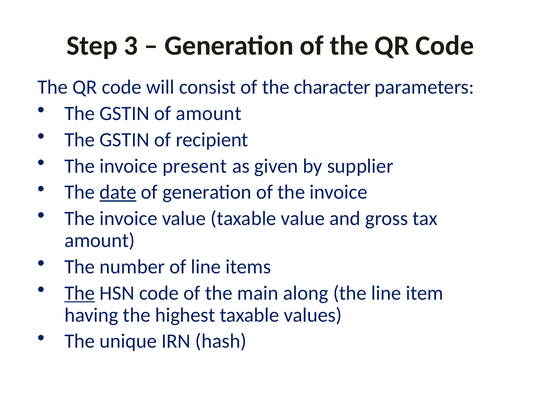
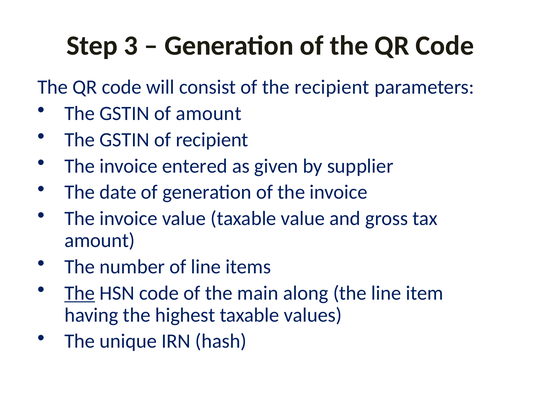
the character: character -> recipient
present: present -> entered
date underline: present -> none
